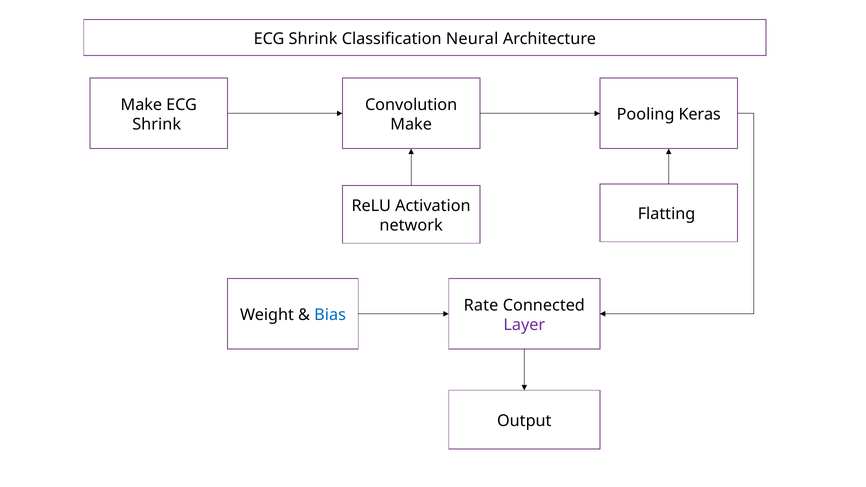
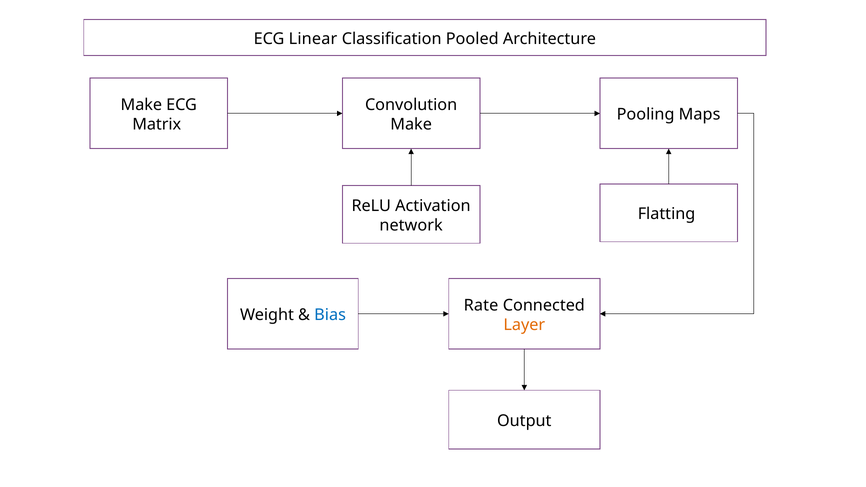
Shrink at (313, 39): Shrink -> Linear
Neural: Neural -> Pooled
Keras: Keras -> Maps
Shrink at (157, 124): Shrink -> Matrix
Layer colour: purple -> orange
